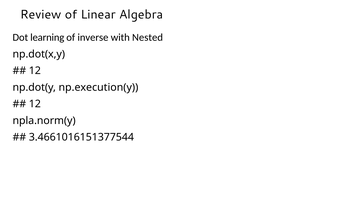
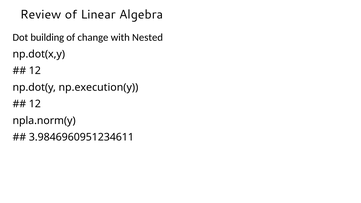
learning: learning -> building
inverse: inverse -> change
3.4661016151377544: 3.4661016151377544 -> 3.9846960951234611
